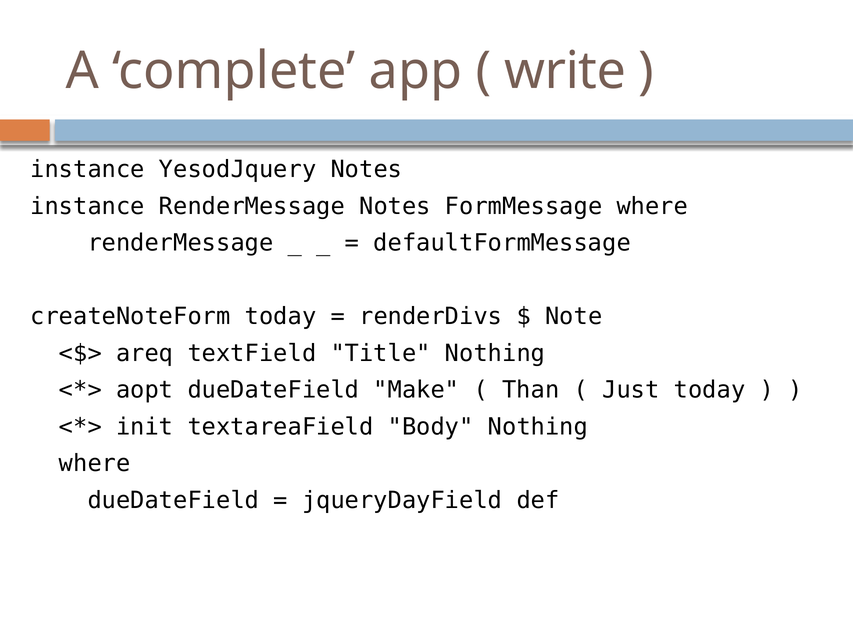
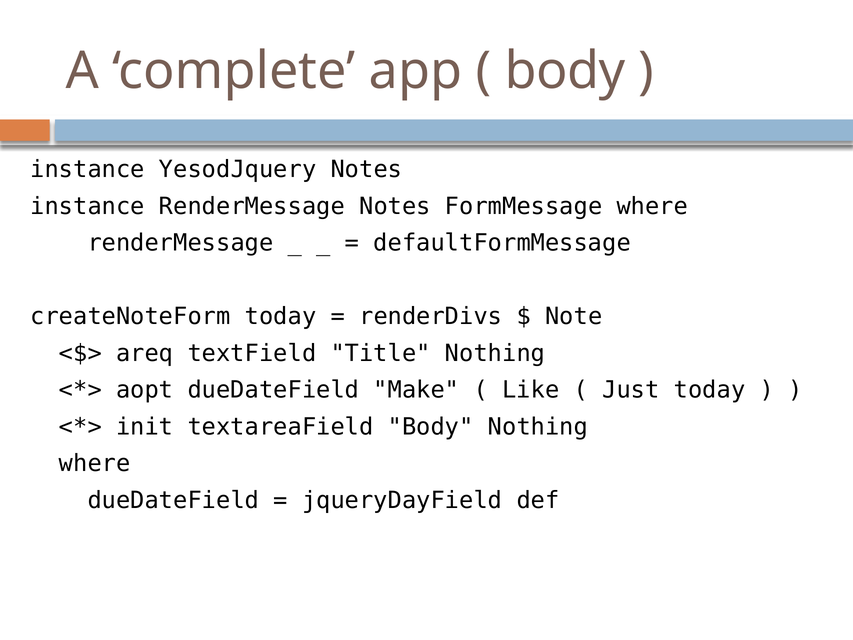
write at (565, 71): write -> body
Than: Than -> Like
